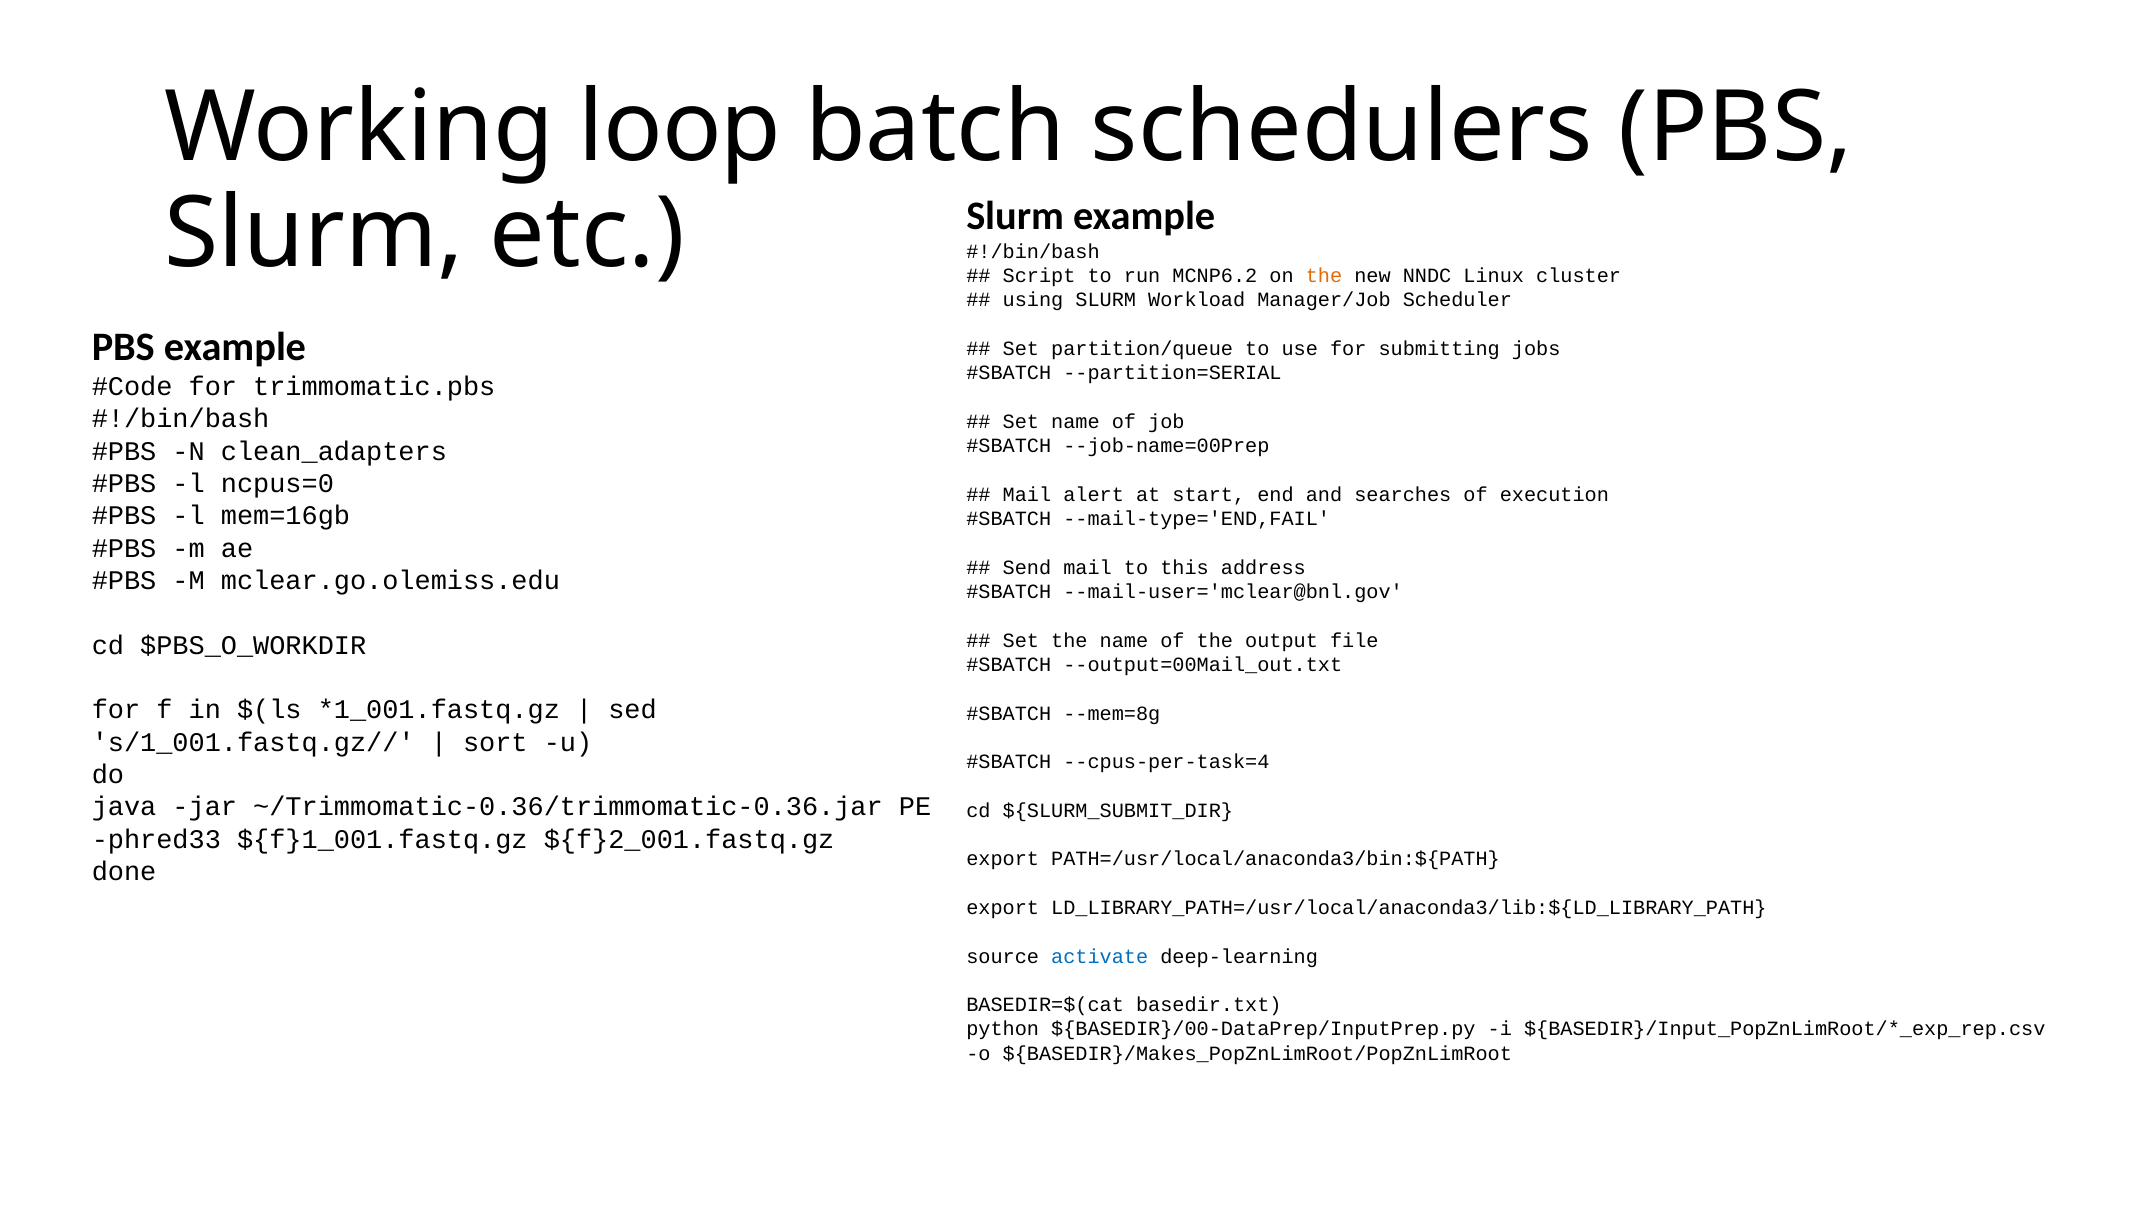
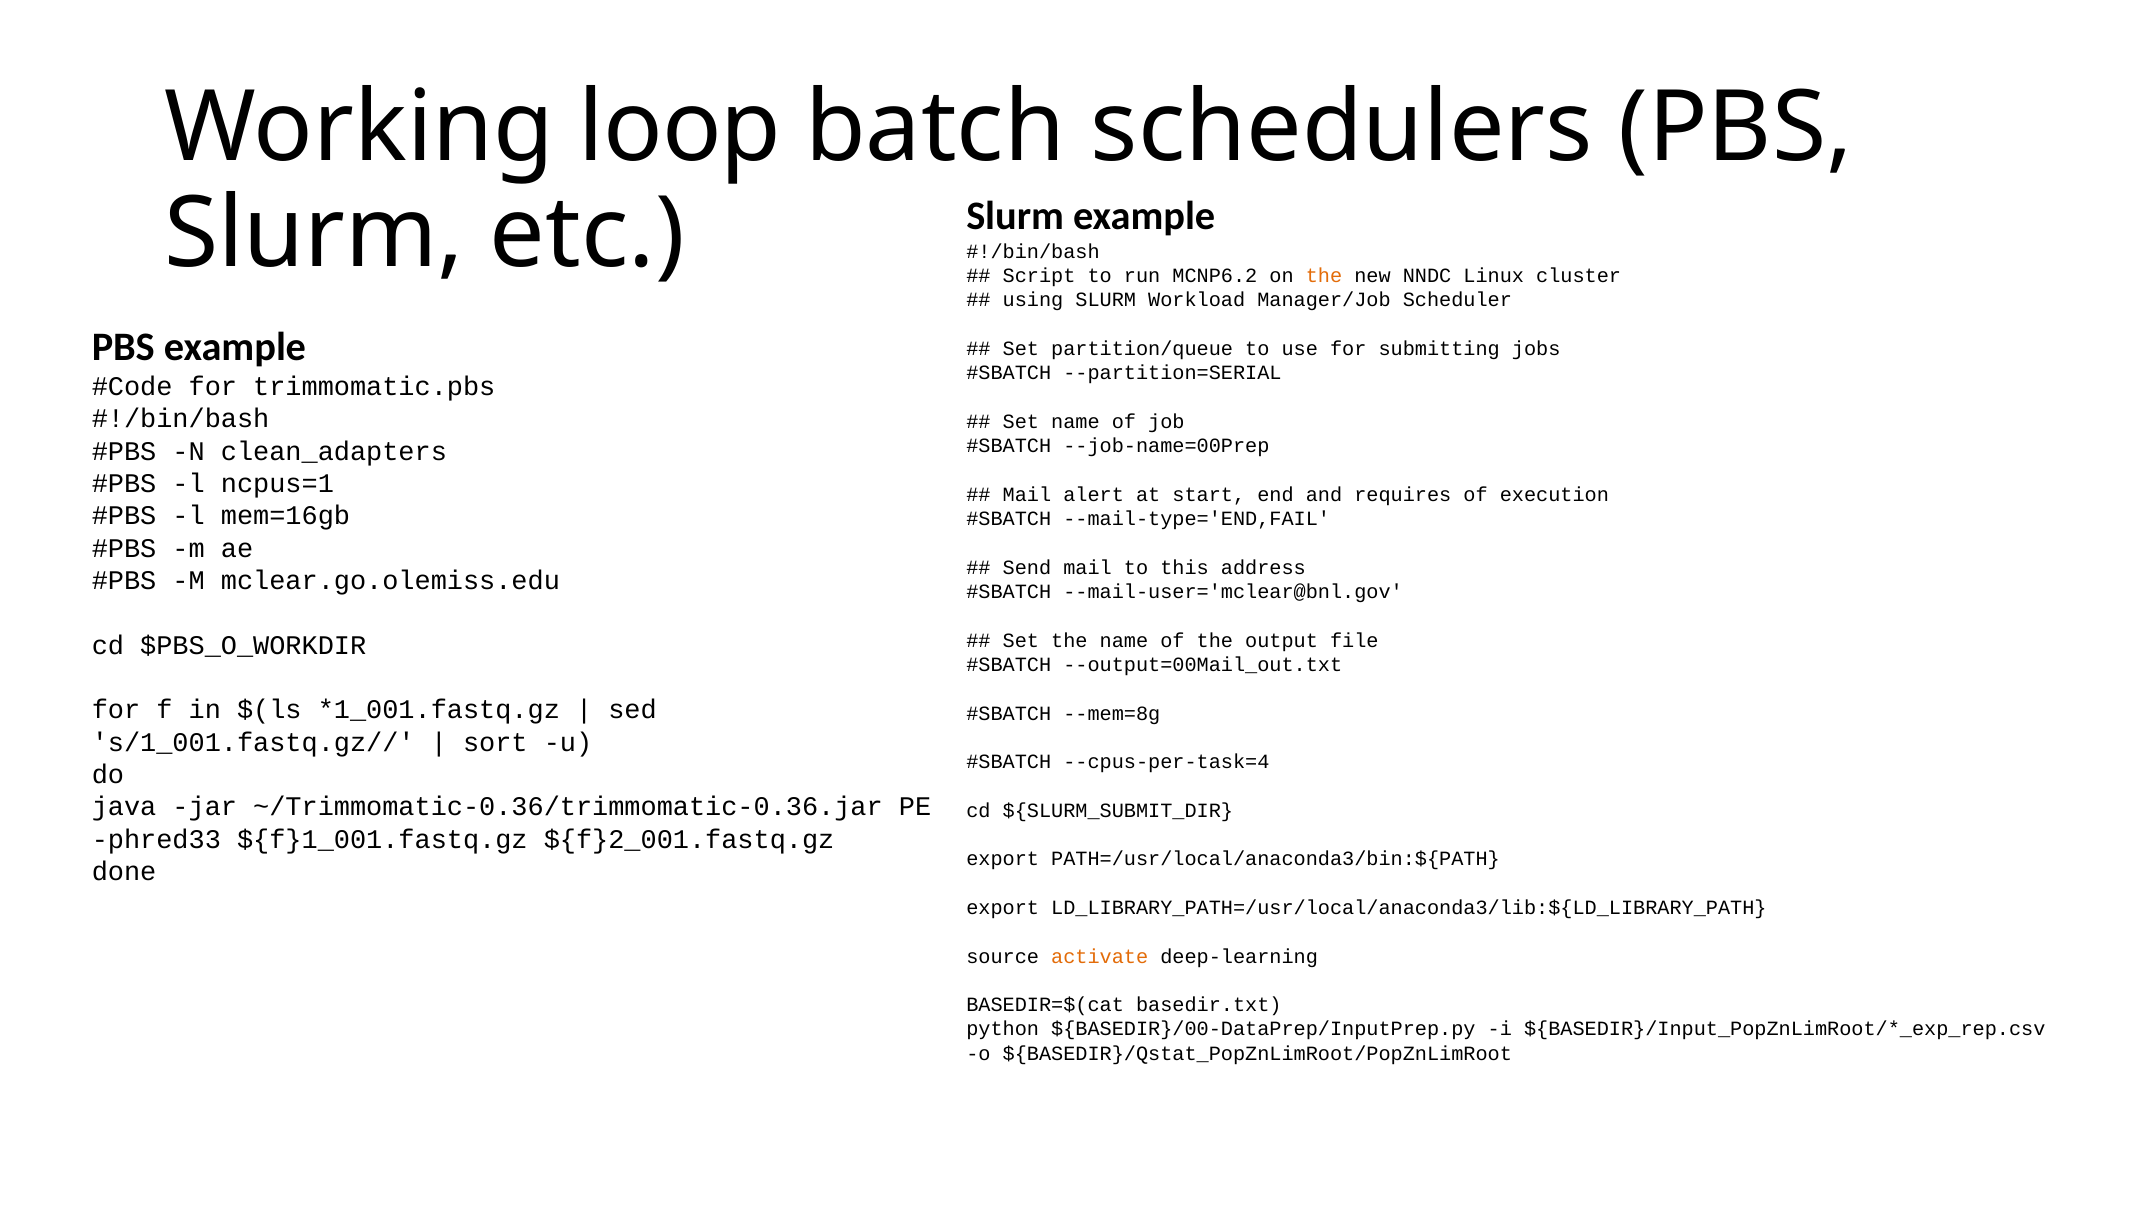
ncpus=0: ncpus=0 -> ncpus=1
searches: searches -> requires
activate colour: blue -> orange
${BASEDIR}/Makes_PopZnLimRoot/PopZnLimRoot: ${BASEDIR}/Makes_PopZnLimRoot/PopZnLimRoot -> ${BASEDIR}/Qstat_PopZnLimRoot/PopZnLimRoot
